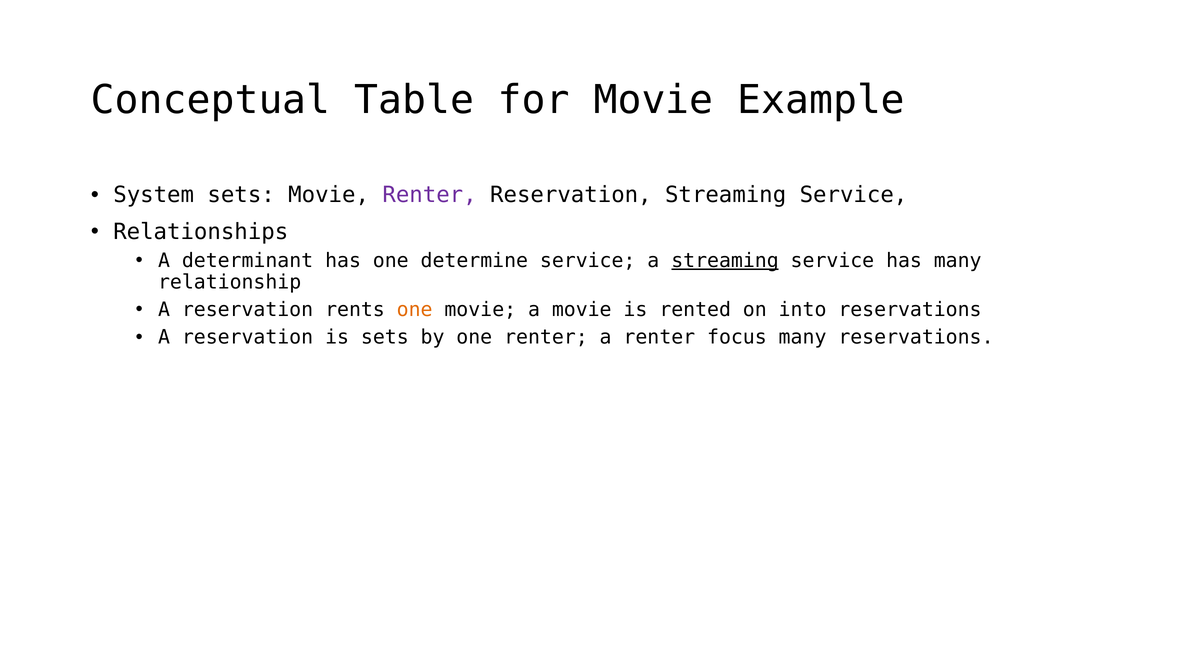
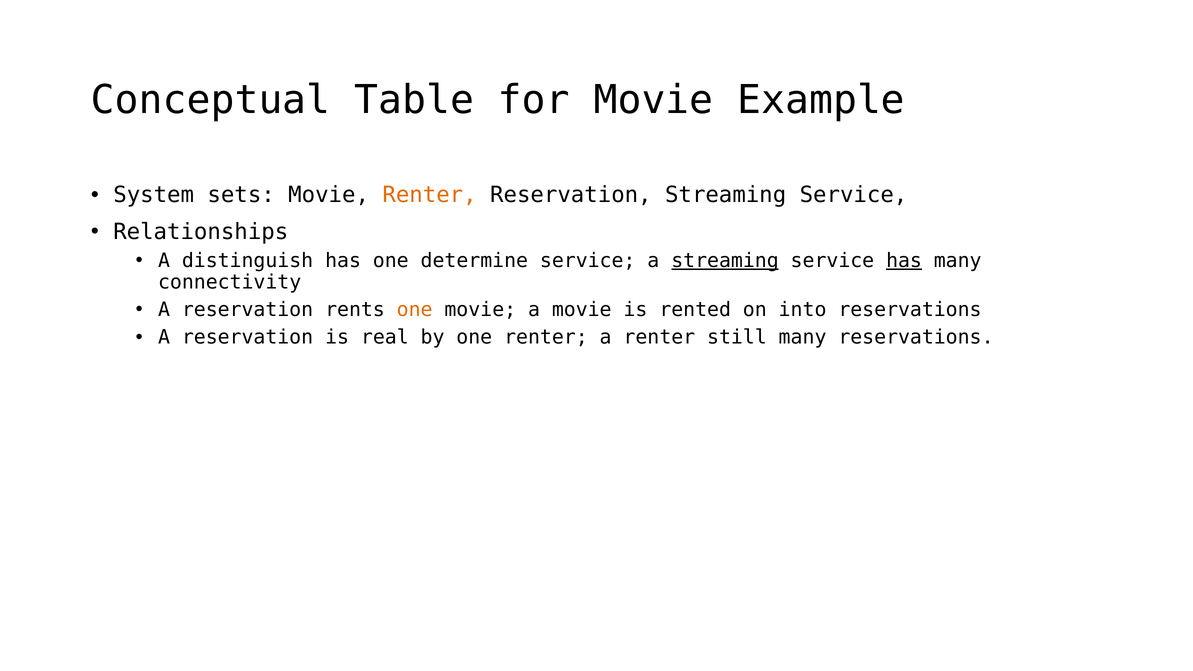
Renter at (430, 195) colour: purple -> orange
determinant: determinant -> distinguish
has at (904, 261) underline: none -> present
relationship: relationship -> connectivity
is sets: sets -> real
focus: focus -> still
